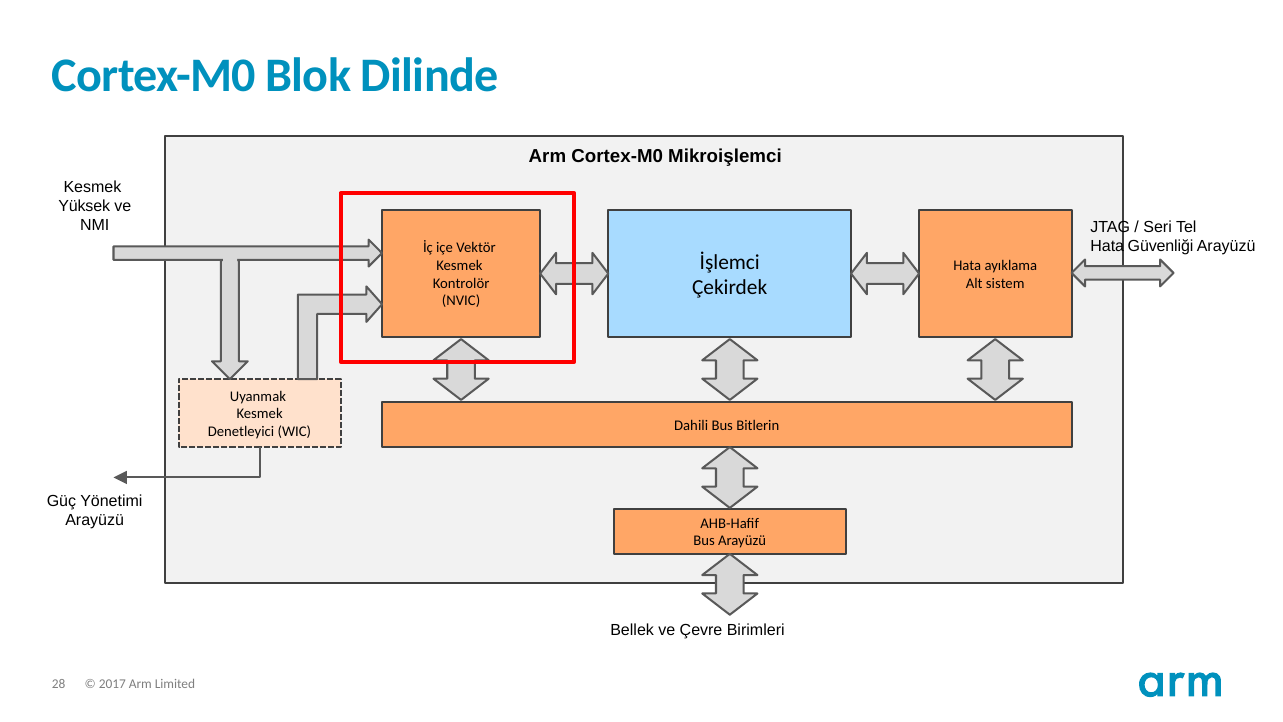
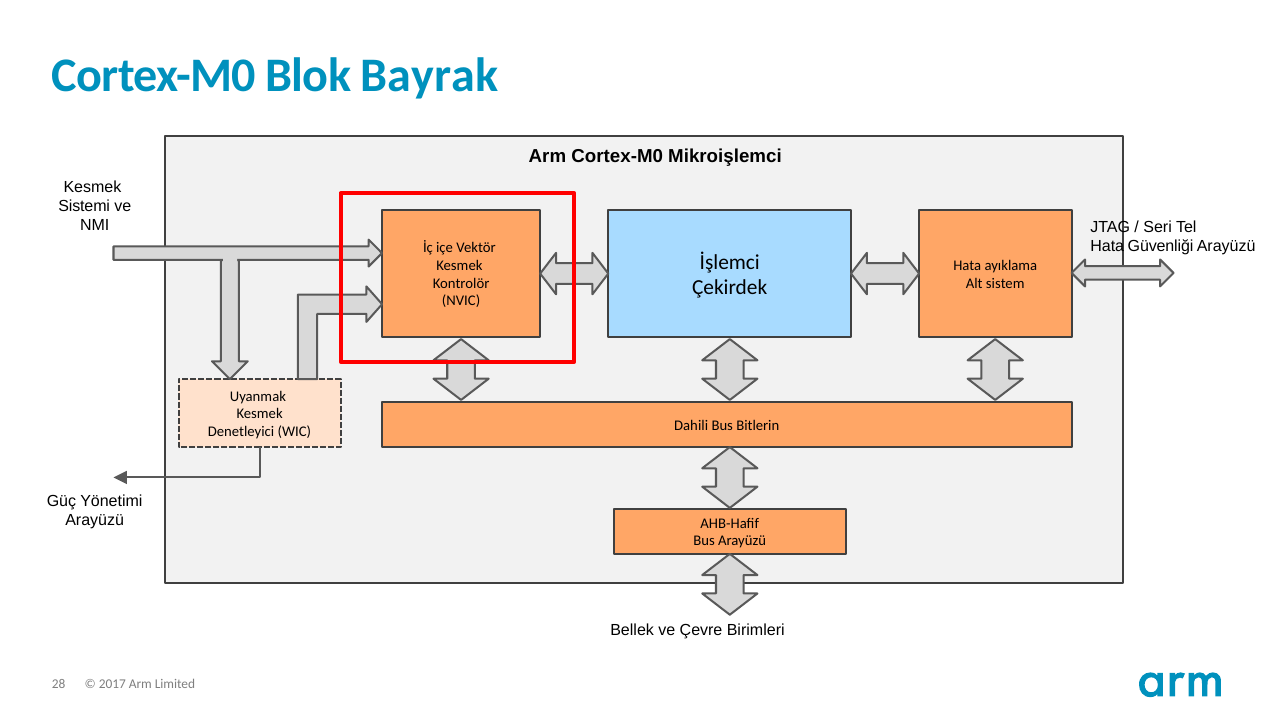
Dilinde: Dilinde -> Bayrak
Yüksek: Yüksek -> Sistemi
